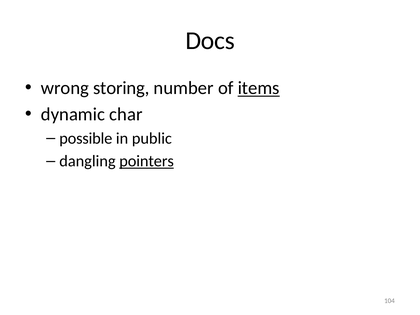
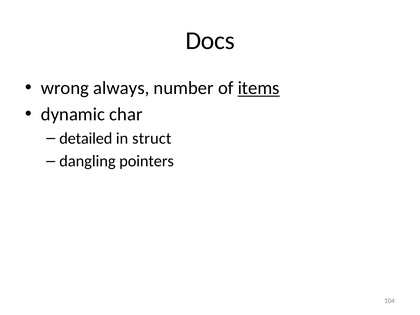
storing: storing -> always
possible: possible -> detailed
public: public -> struct
pointers underline: present -> none
